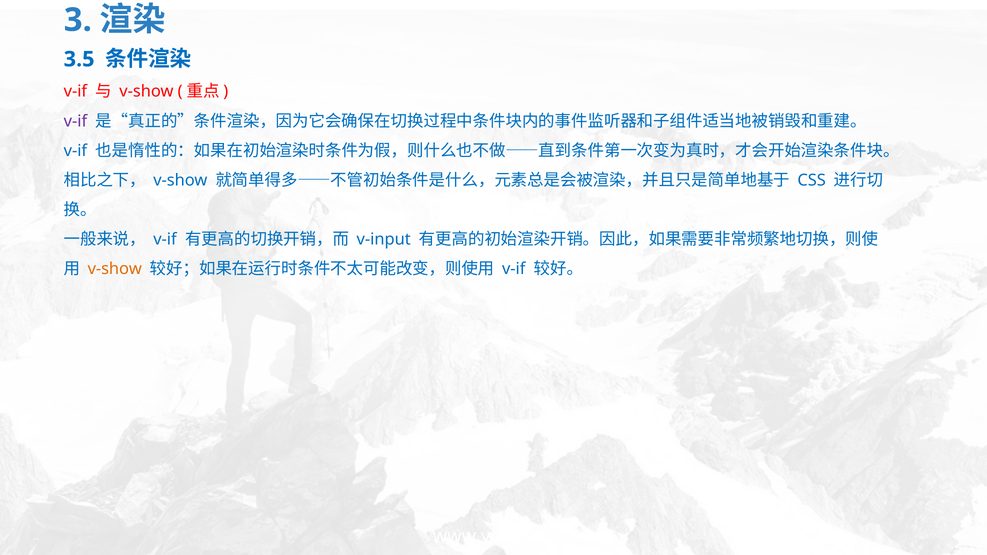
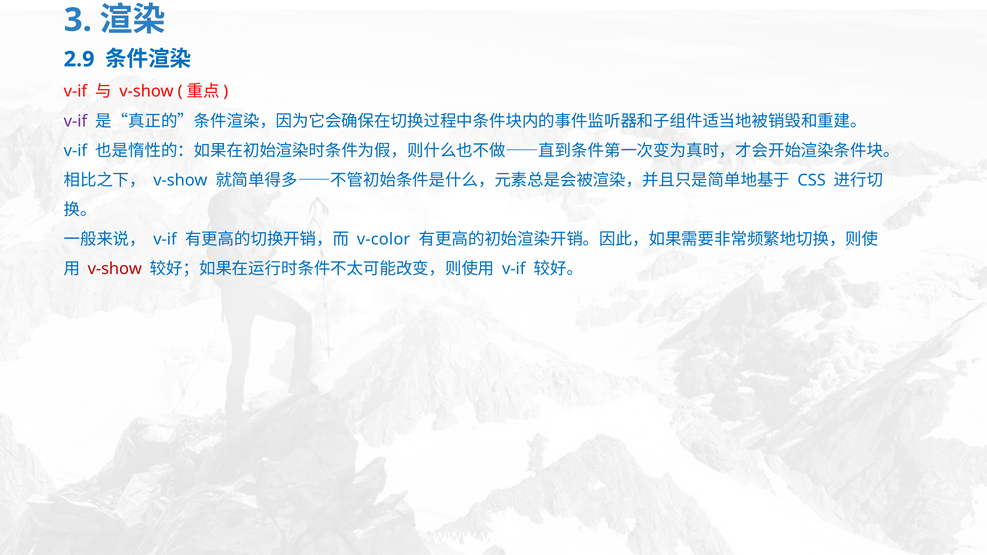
3.5: 3.5 -> 2.9
v-input: v-input -> v-color
v-show at (115, 269) colour: orange -> red
